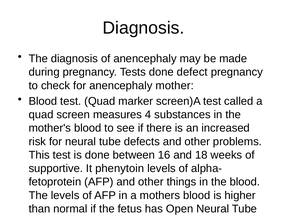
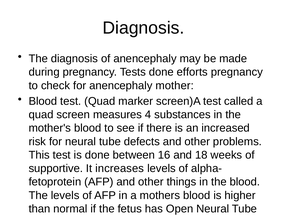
done defect: defect -> efforts
phenytoin: phenytoin -> increases
